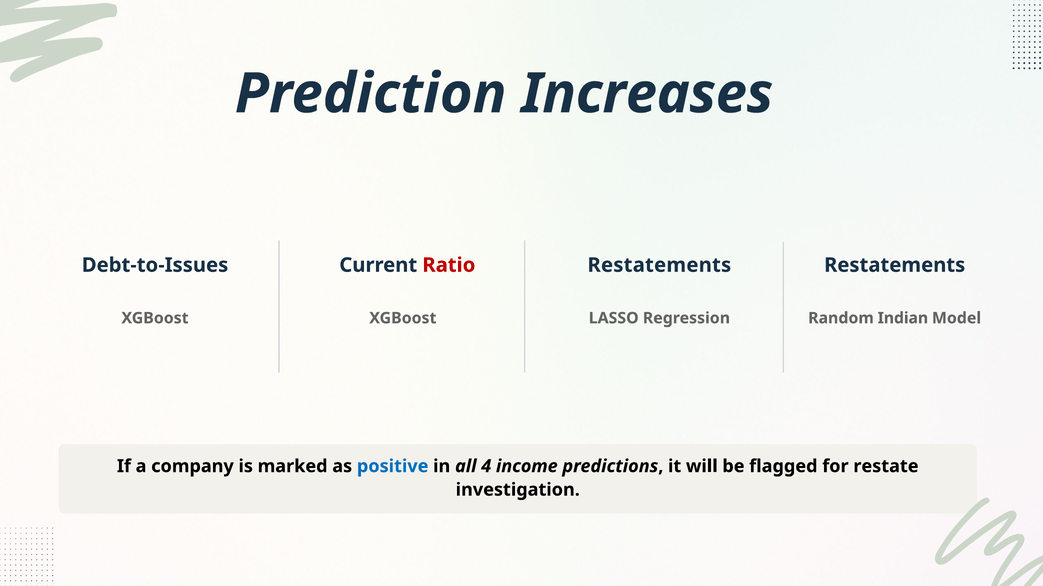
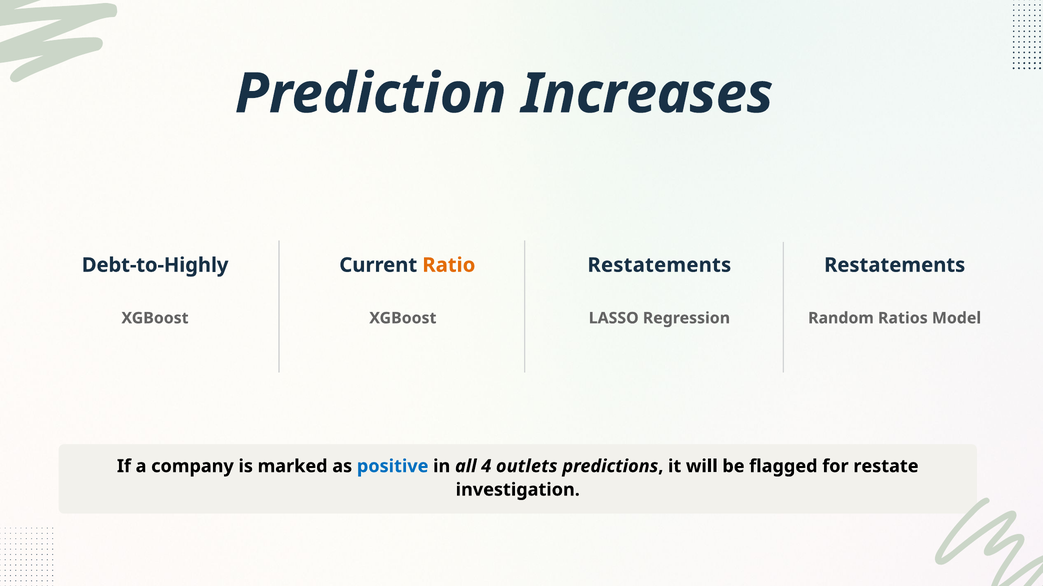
Debt-to-Issues: Debt-to-Issues -> Debt-to-Highly
Ratio colour: red -> orange
Indian: Indian -> Ratios
income: income -> outlets
